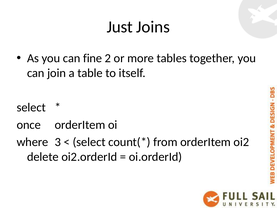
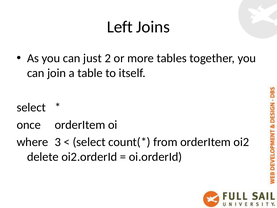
Just: Just -> Left
fine: fine -> just
